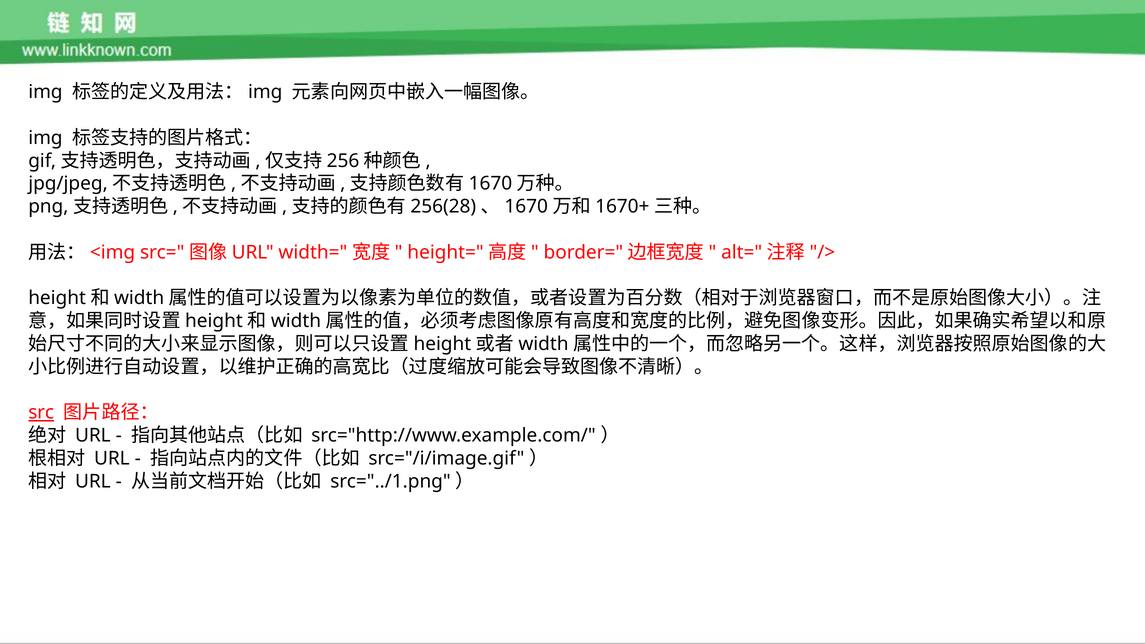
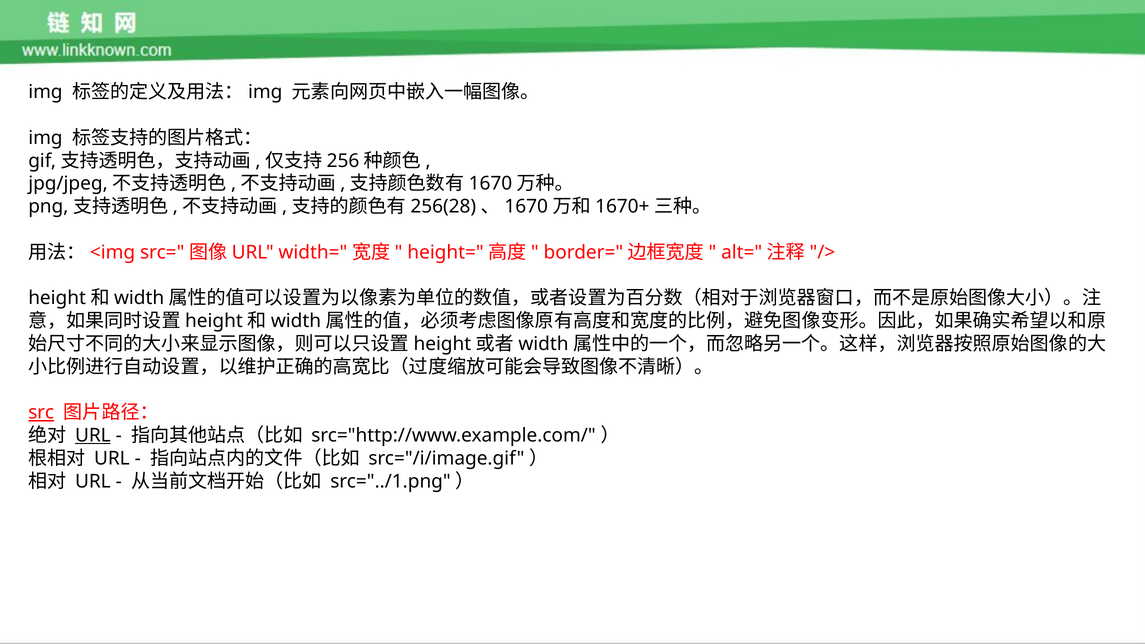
URL at (93, 435) underline: none -> present
